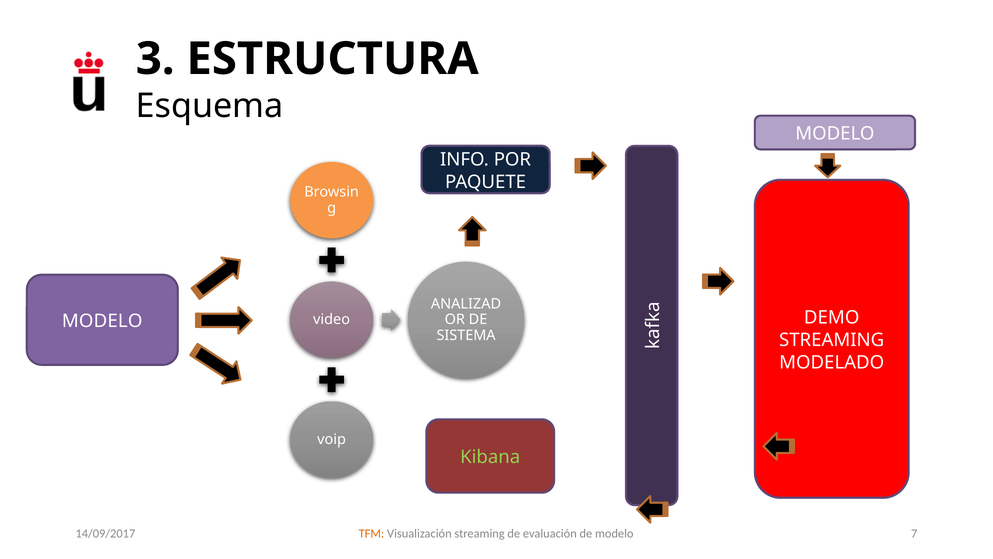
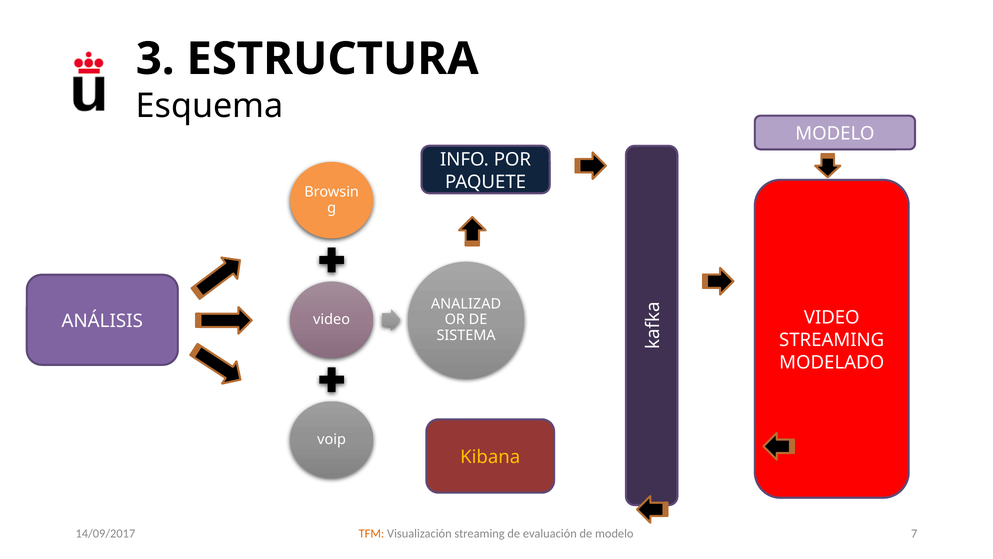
DEMO at (832, 317): DEMO -> VIDEO
MODELO at (102, 321): MODELO -> ANÁLISIS
Kibana colour: light green -> yellow
